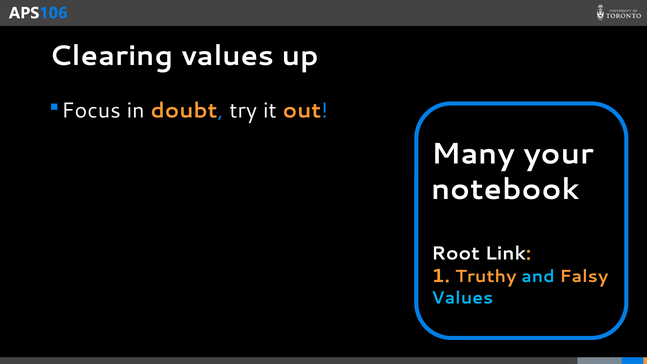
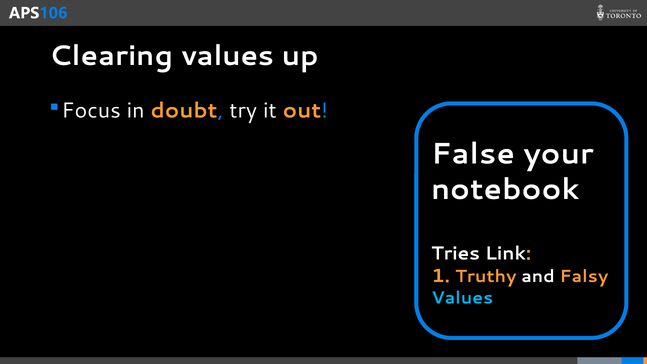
Many: Many -> False
Root: Root -> Tries
and colour: light blue -> white
